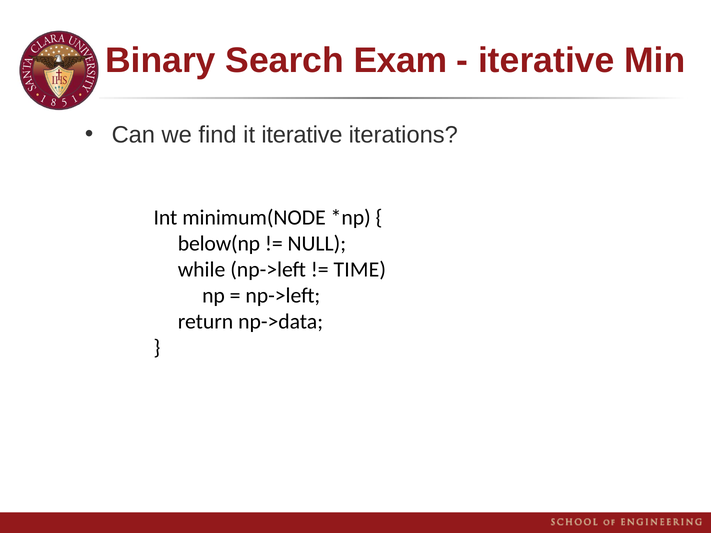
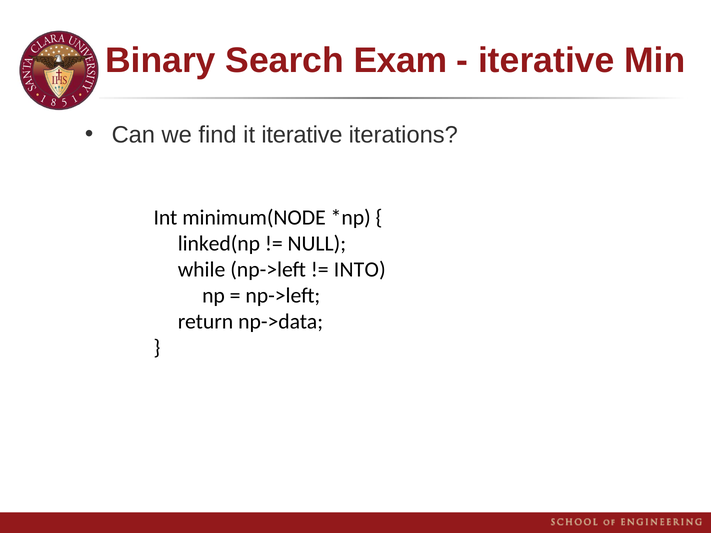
below(np: below(np -> linked(np
TIME: TIME -> INTO
